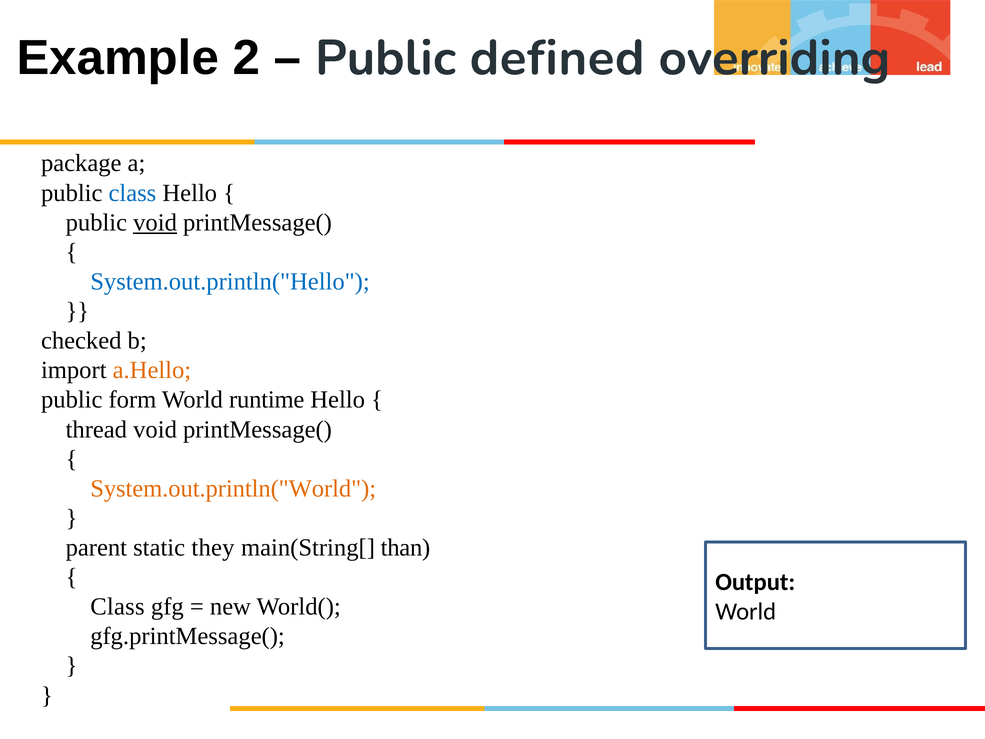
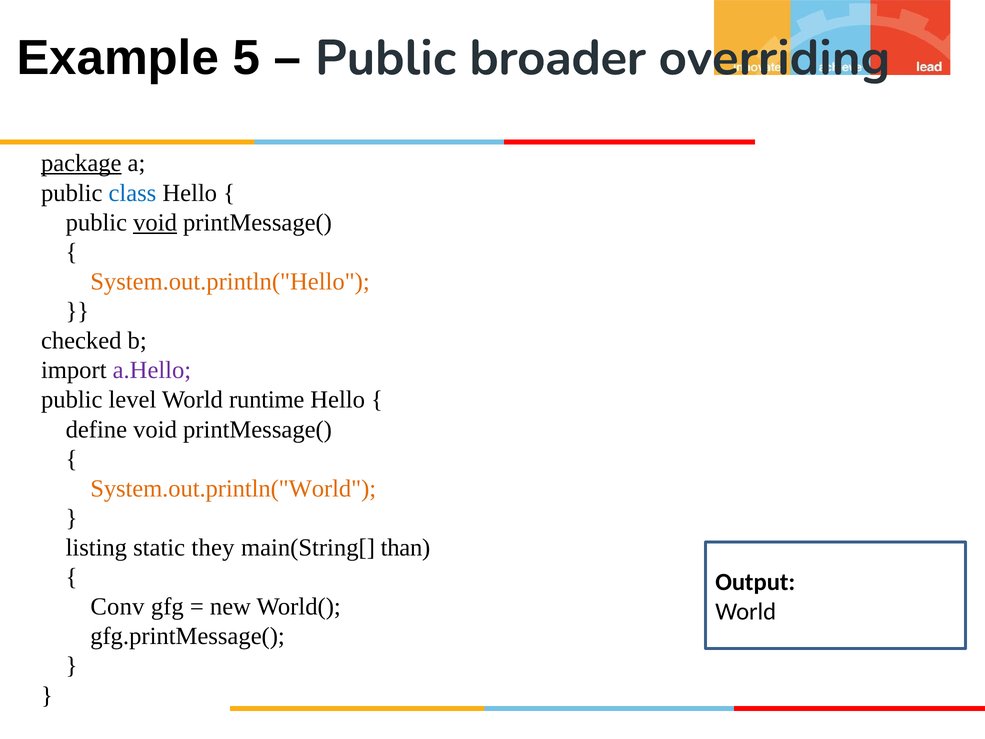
2: 2 -> 5
defined: defined -> broader
package underline: none -> present
System.out.println("Hello colour: blue -> orange
a.Hello colour: orange -> purple
form: form -> level
thread: thread -> define
parent: parent -> listing
Class at (117, 607): Class -> Conv
